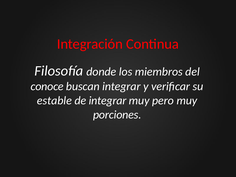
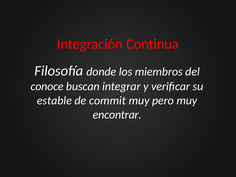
de integrar: integrar -> commit
porciones: porciones -> encontrar
